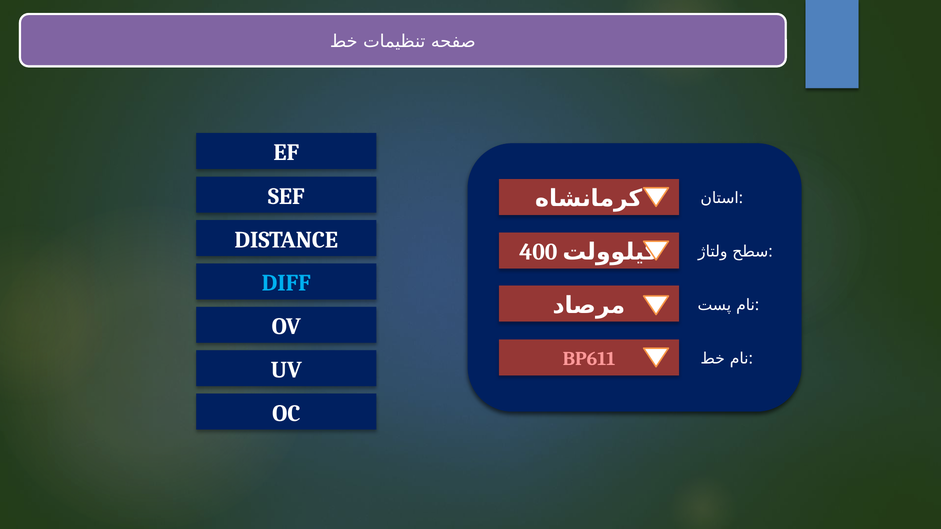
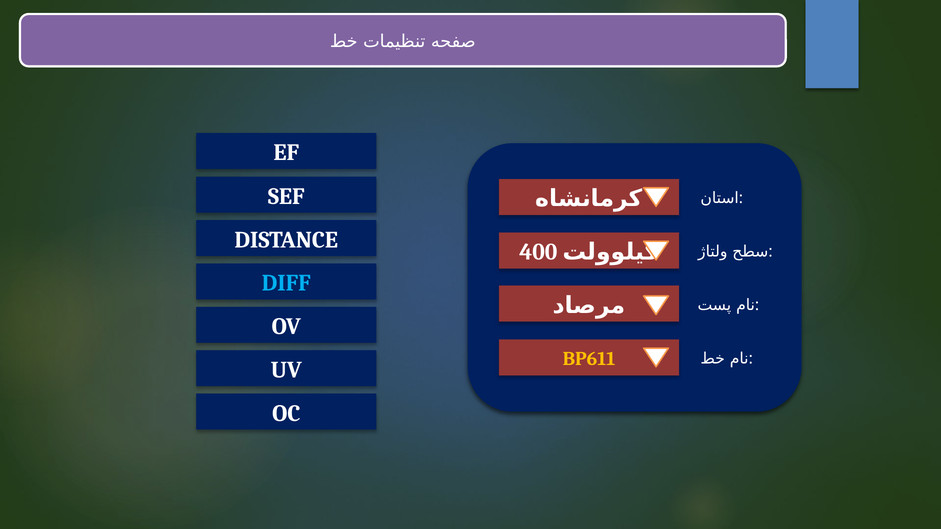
BP611 colour: pink -> yellow
